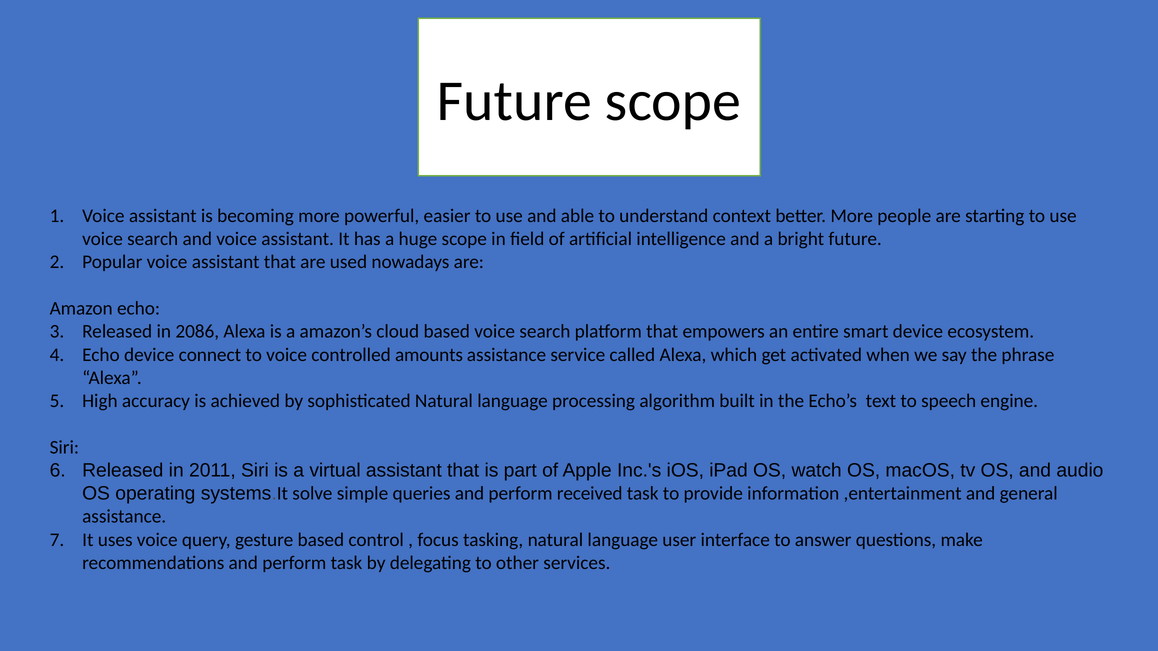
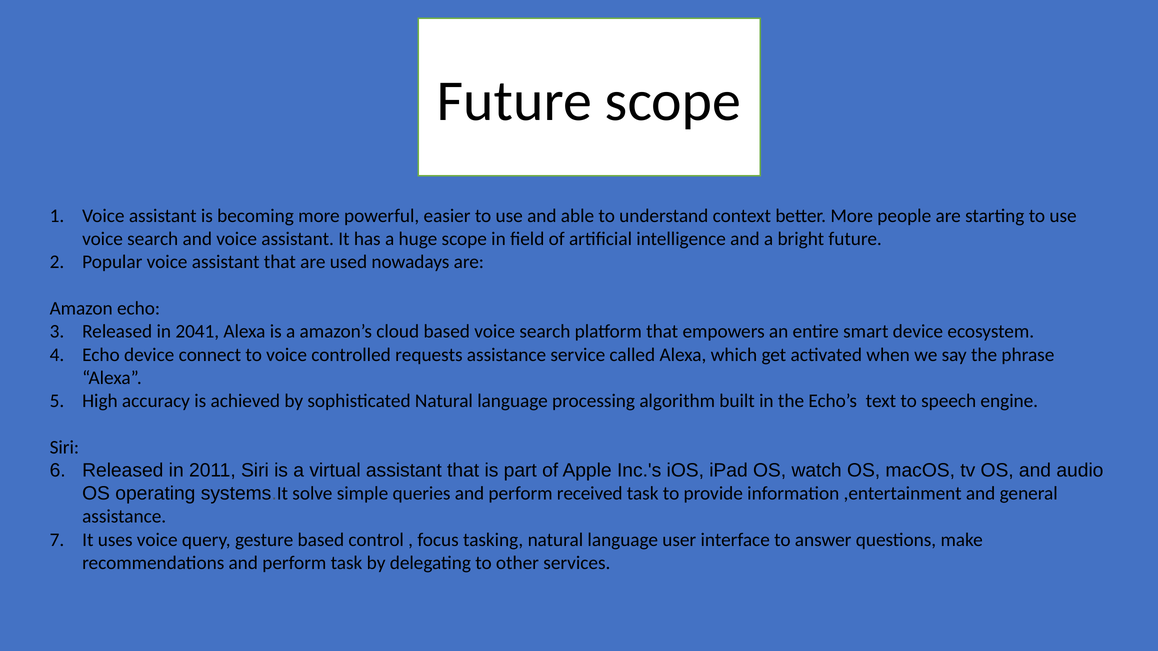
2086: 2086 -> 2041
amounts: amounts -> requests
